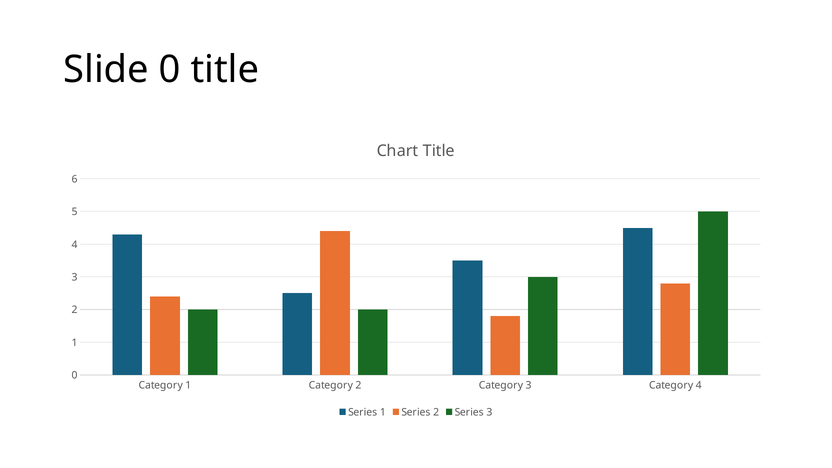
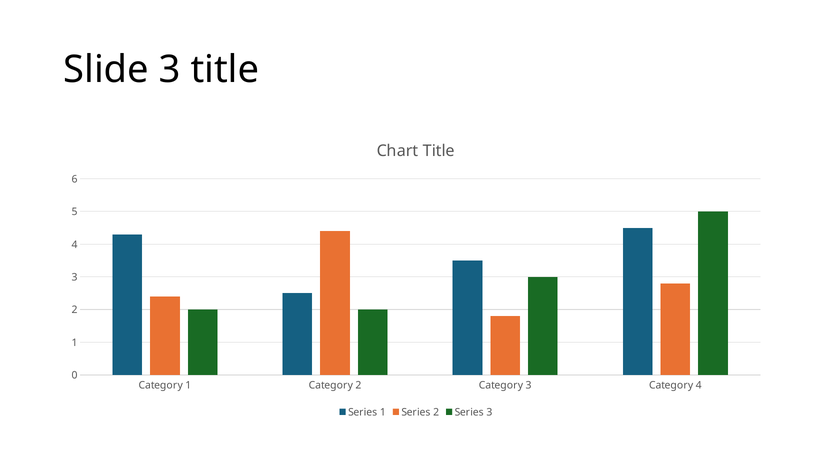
Slide 0: 0 -> 3
